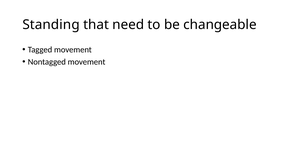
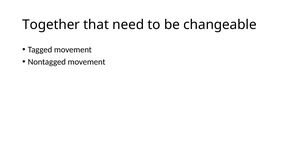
Standing: Standing -> Together
